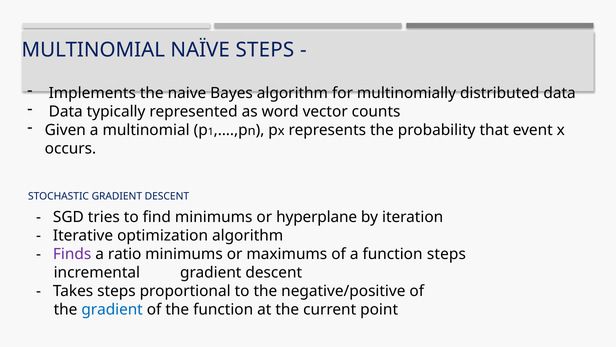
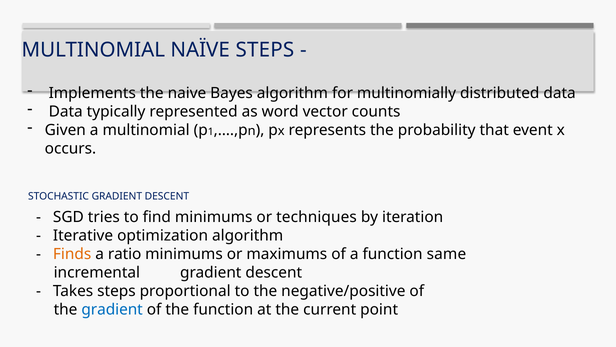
hyperplane: hyperplane -> techniques
Finds colour: purple -> orange
function steps: steps -> same
